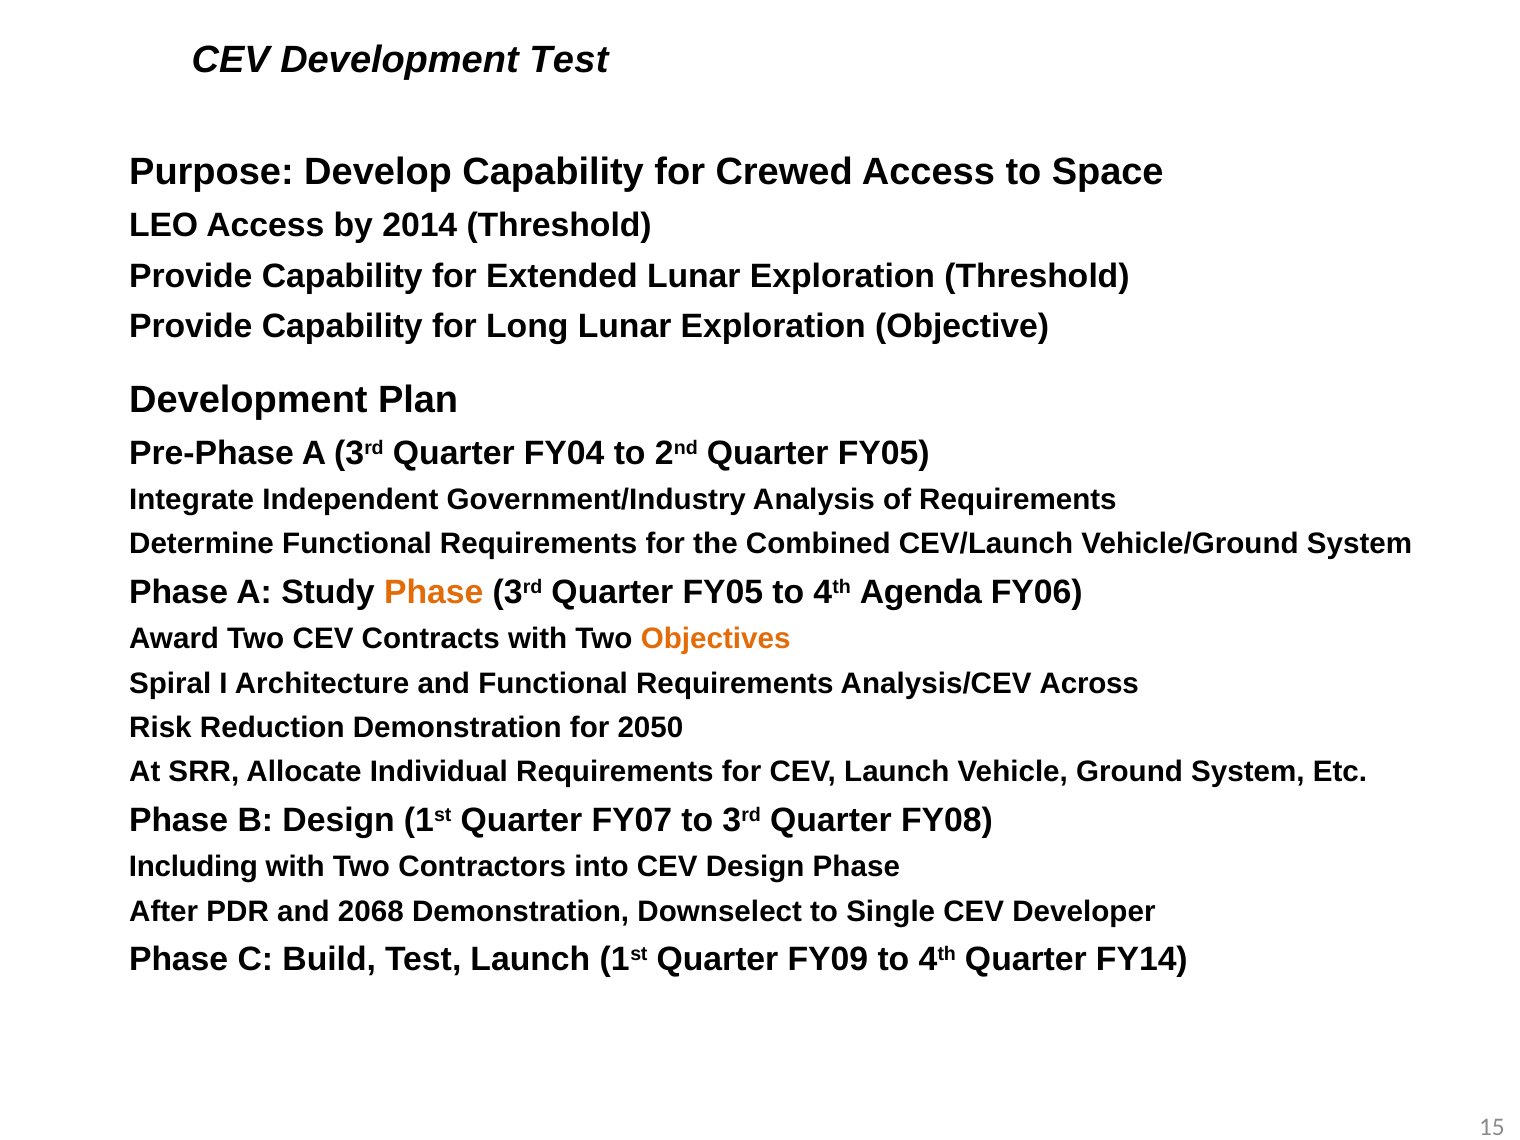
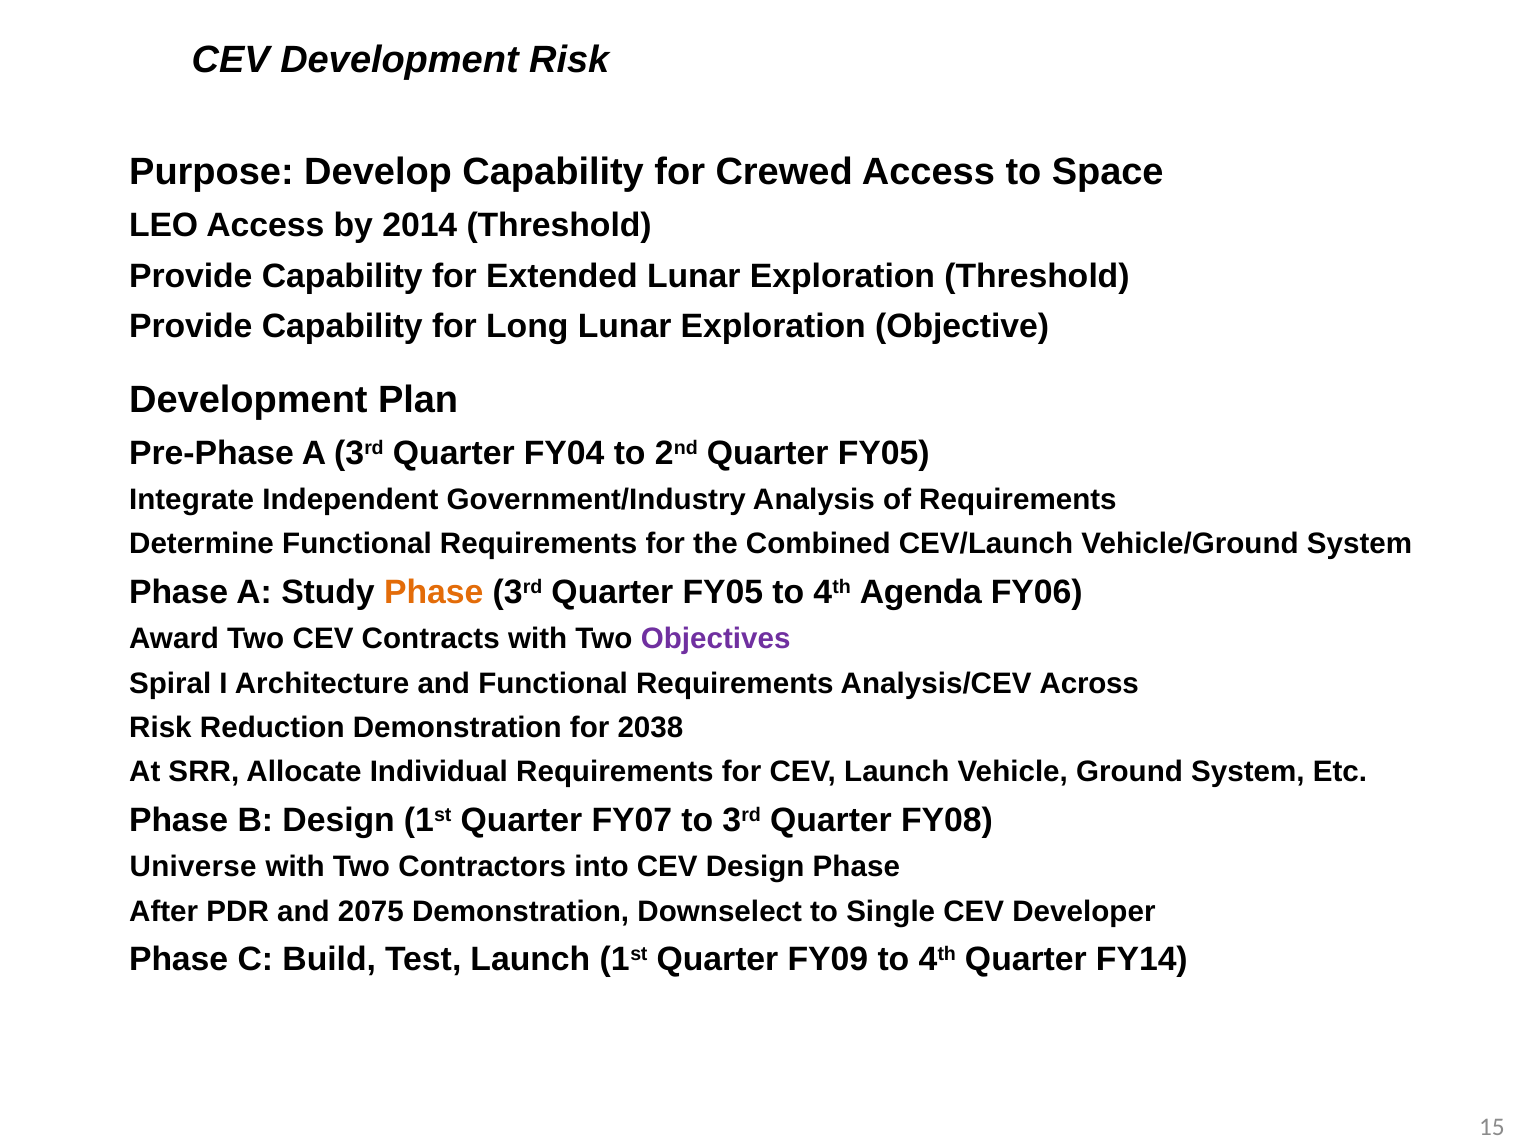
Development Test: Test -> Risk
Objectives colour: orange -> purple
2050: 2050 -> 2038
Including: Including -> Universe
2068: 2068 -> 2075
